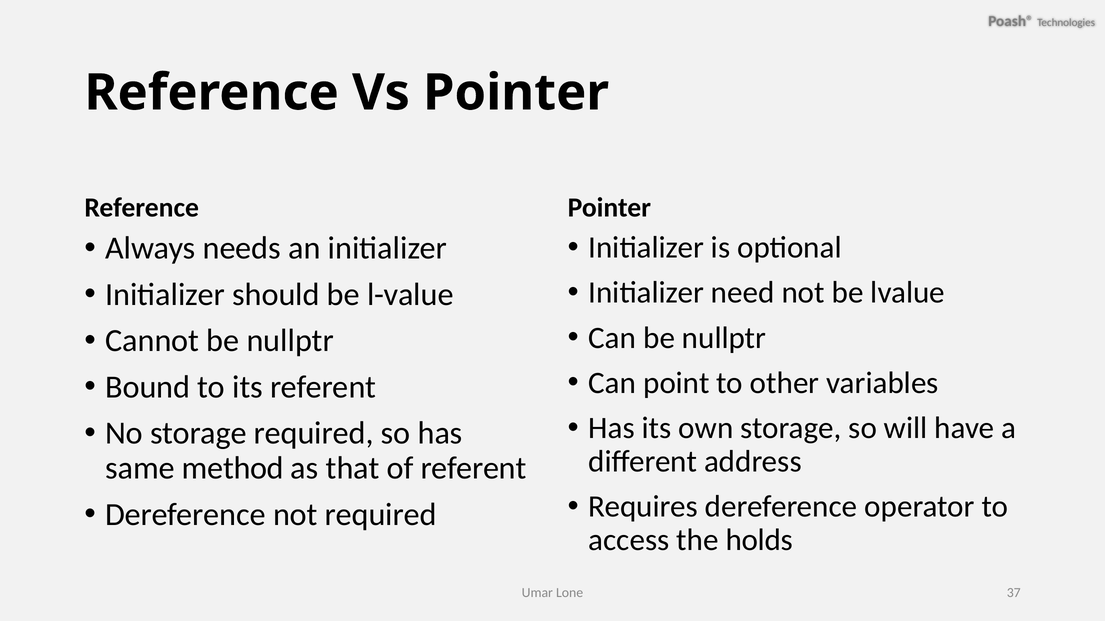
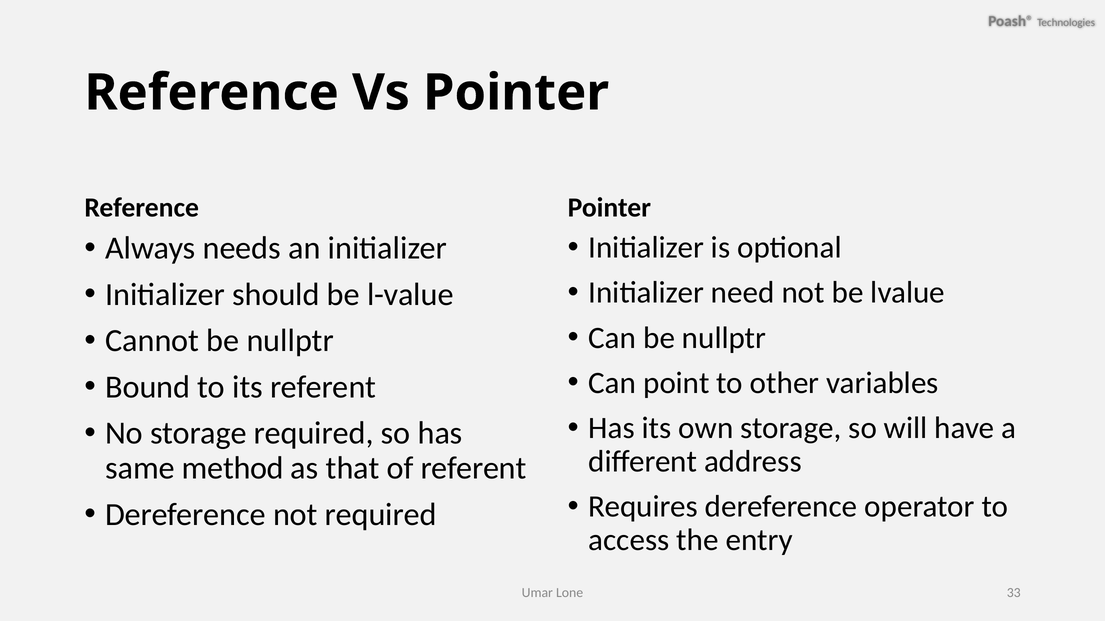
holds: holds -> entry
37: 37 -> 33
